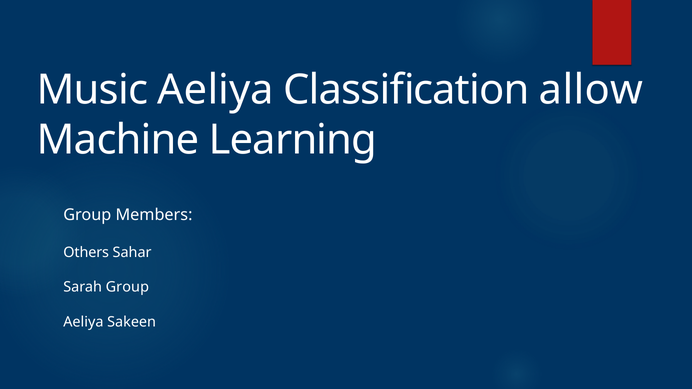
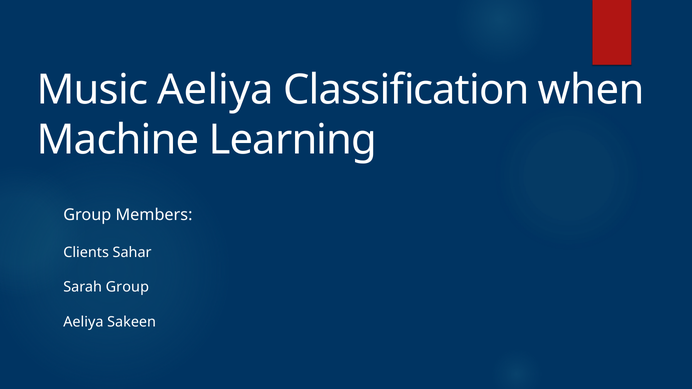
allow: allow -> when
Others: Others -> Clients
